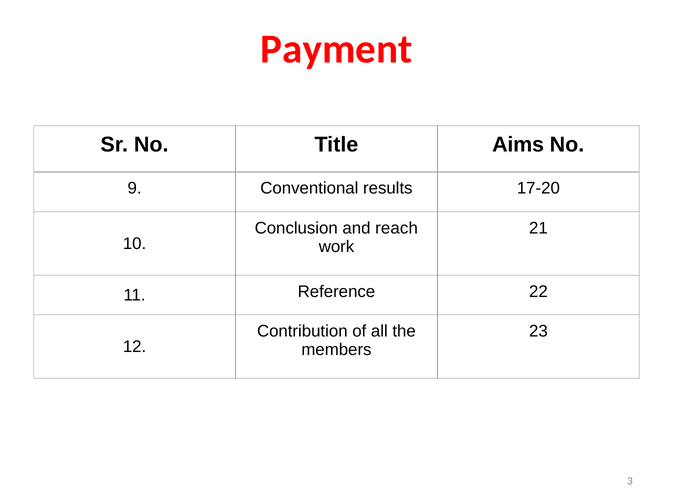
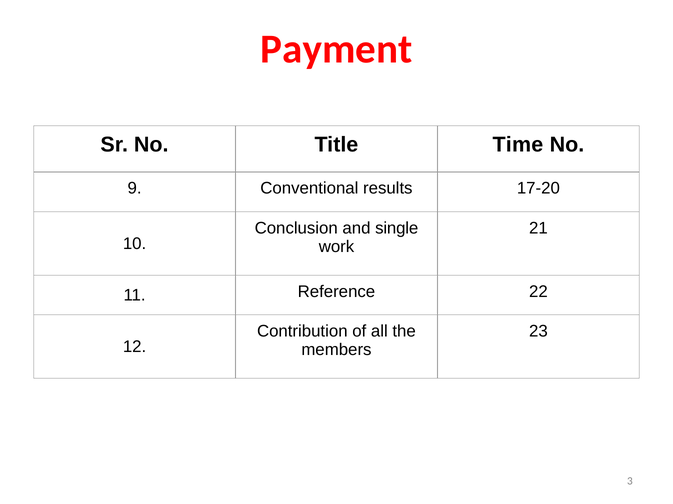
Aims: Aims -> Time
reach: reach -> single
